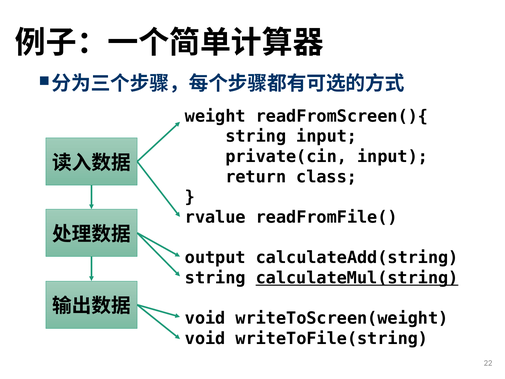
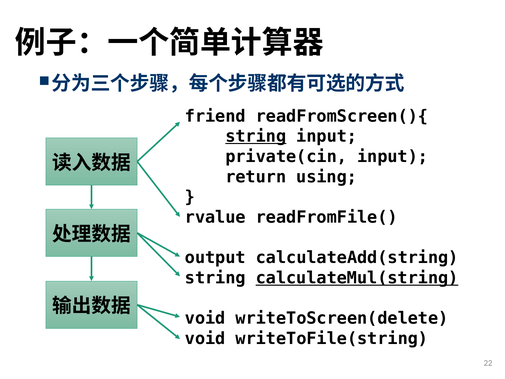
weight: weight -> friend
string at (256, 136) underline: none -> present
class: class -> using
writeToScreen(weight: writeToScreen(weight -> writeToScreen(delete
